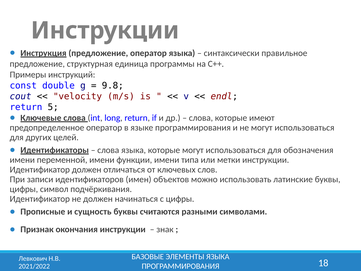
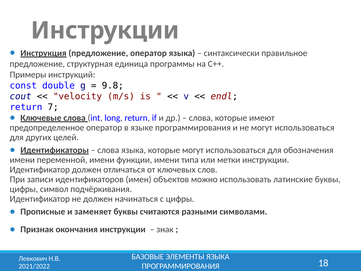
5: 5 -> 7
сущность: сущность -> заменяет
